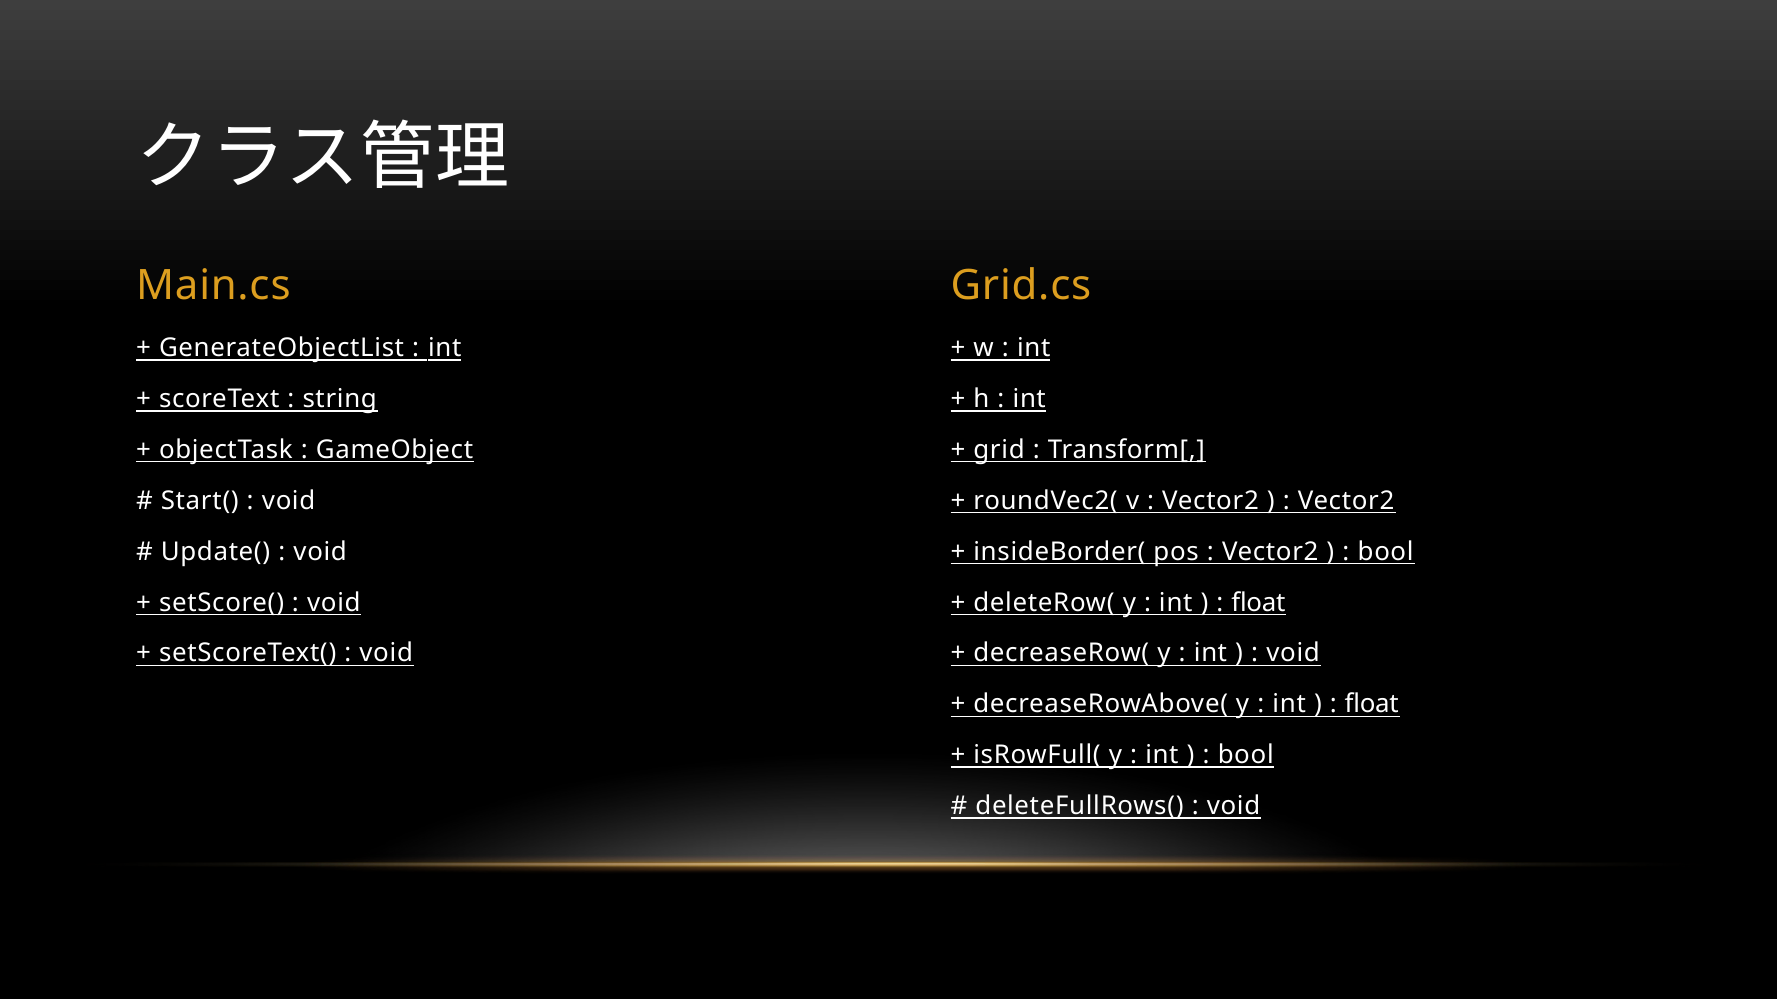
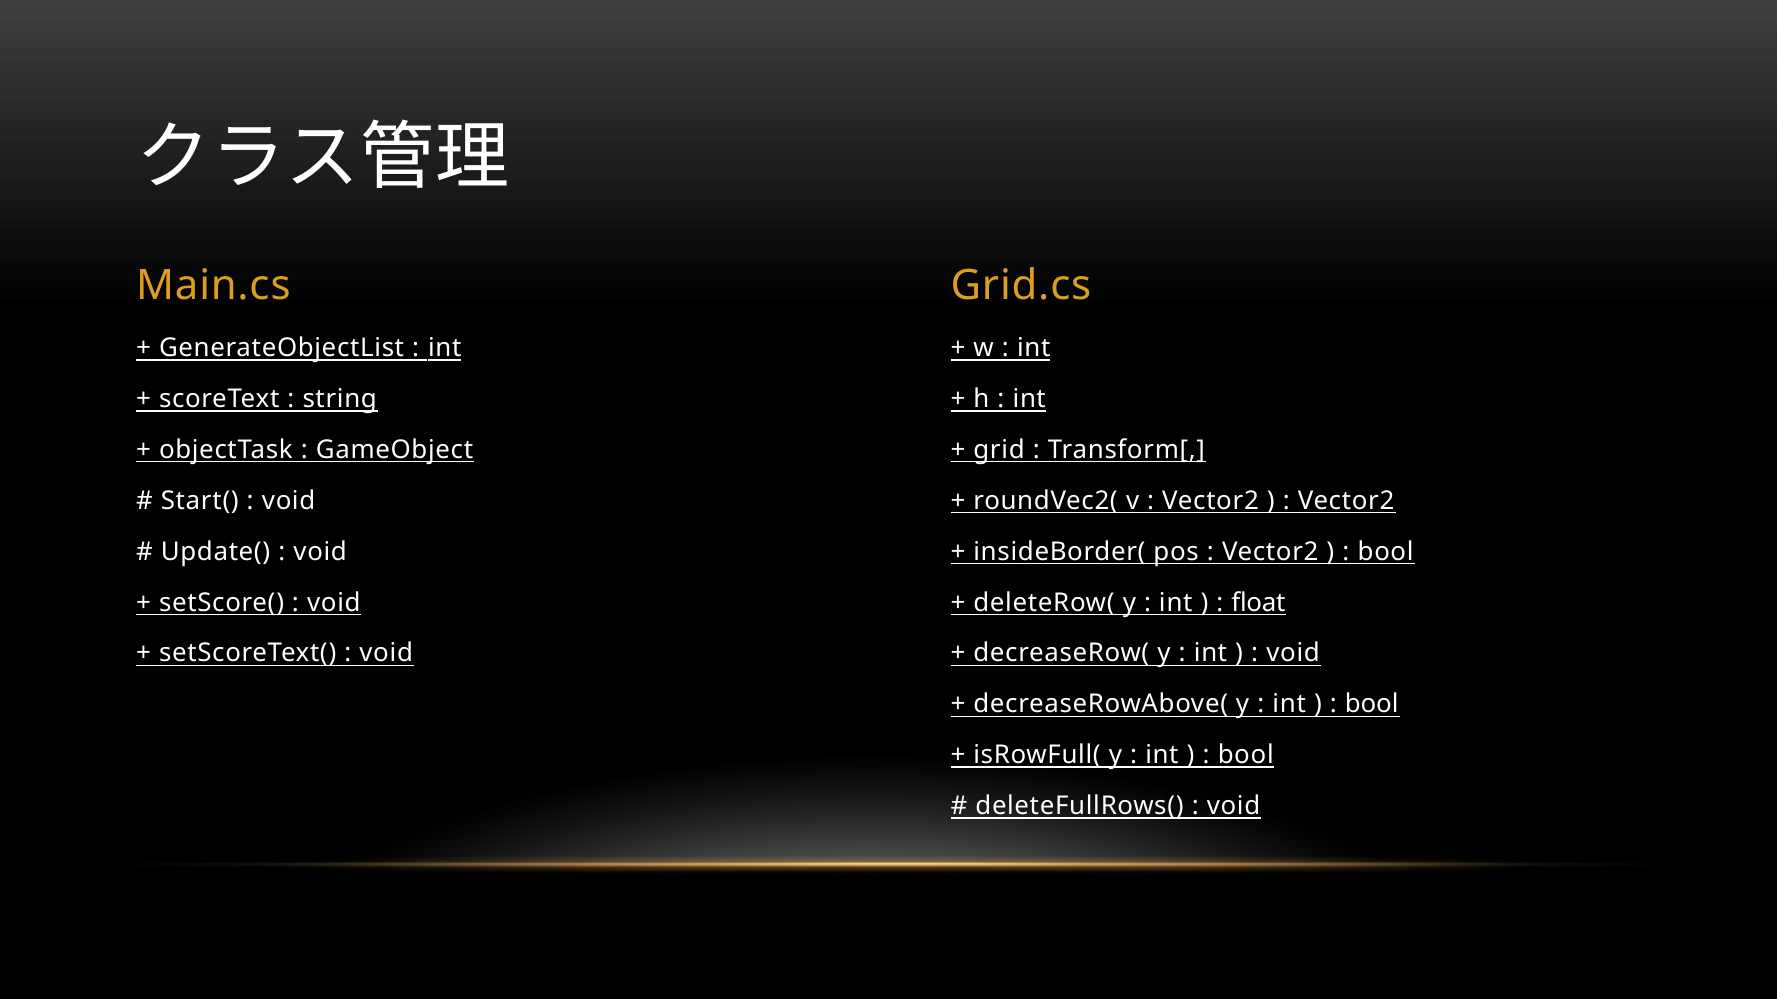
float at (1372, 705): float -> bool
